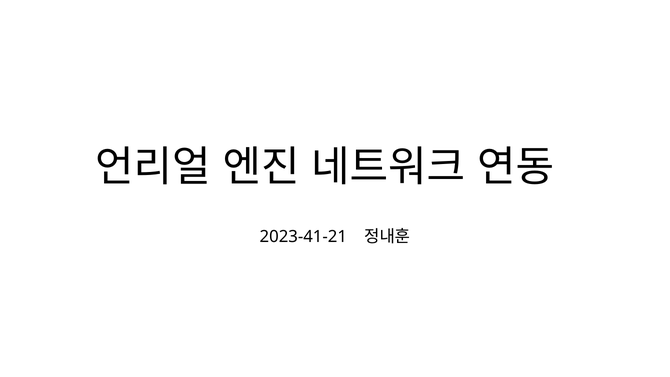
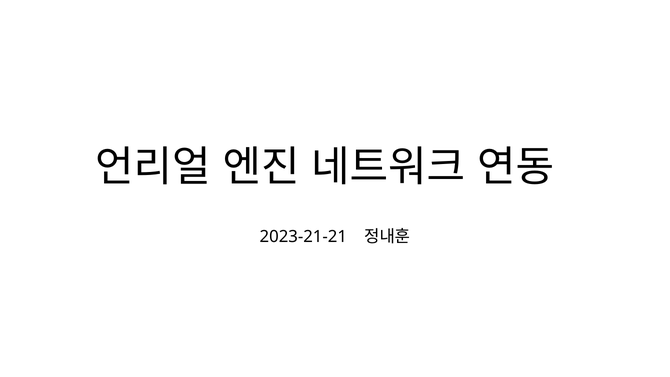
2023-41-21: 2023-41-21 -> 2023-21-21
